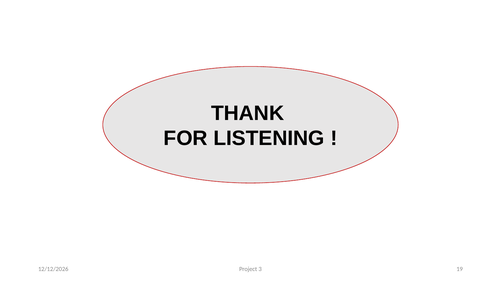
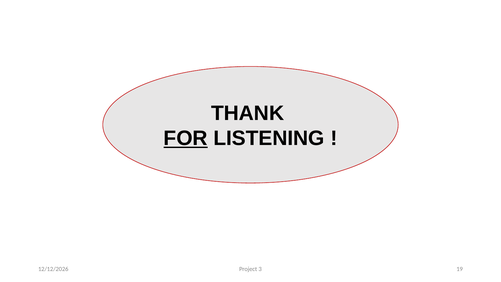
FOR underline: none -> present
